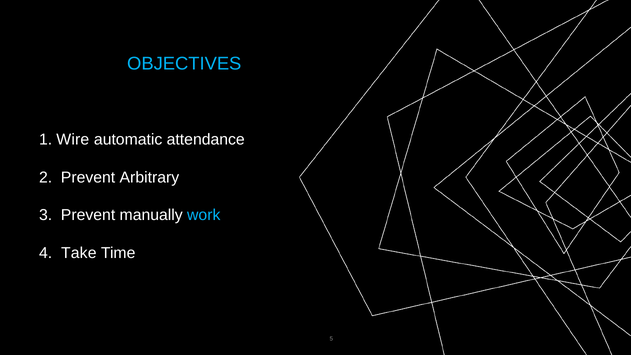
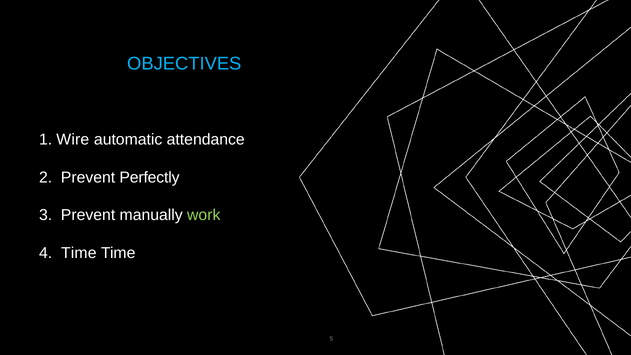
Arbitrary: Arbitrary -> Perfectly
work colour: light blue -> light green
4 Take: Take -> Time
